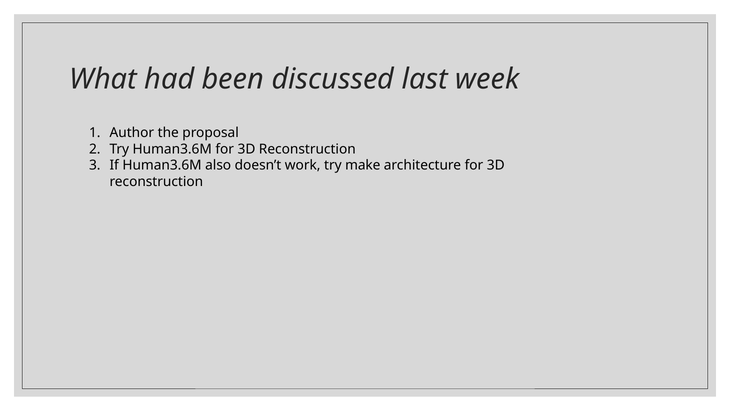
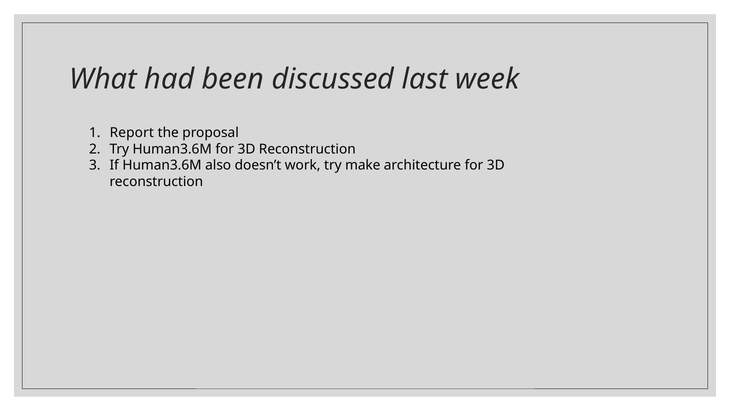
Author: Author -> Report
